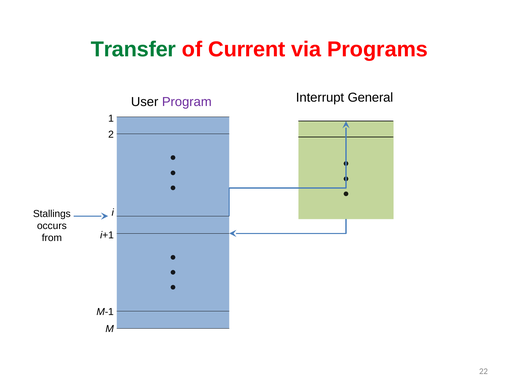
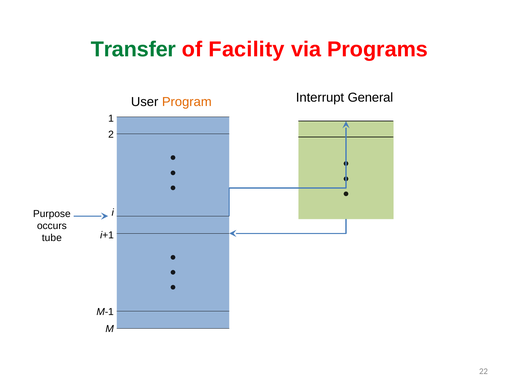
Current: Current -> Facility
Program colour: purple -> orange
Stallings: Stallings -> Purpose
from: from -> tube
